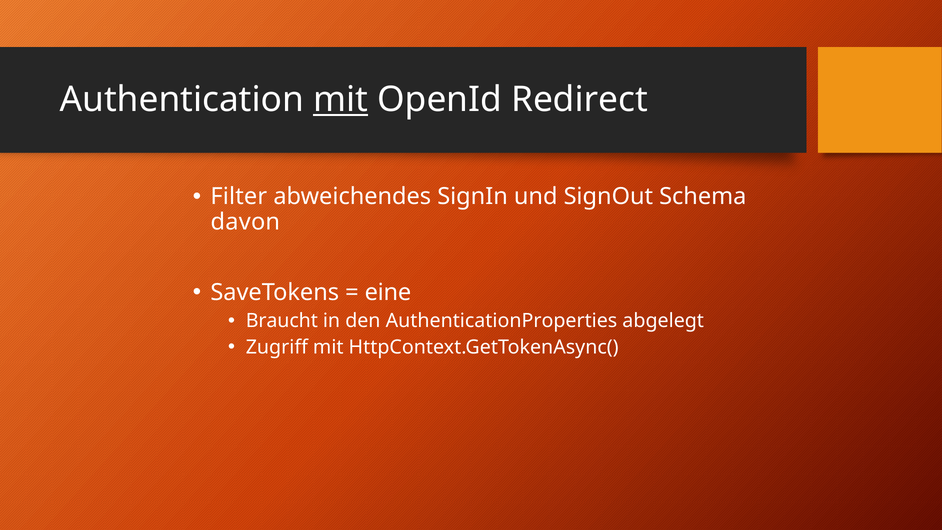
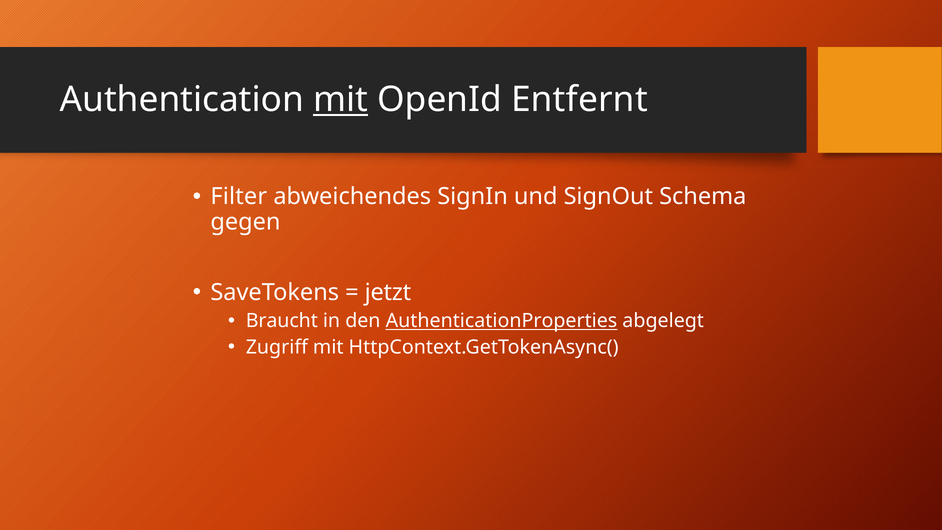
Redirect: Redirect -> Entfernt
davon: davon -> gegen
eine: eine -> jetzt
AuthenticationProperties underline: none -> present
